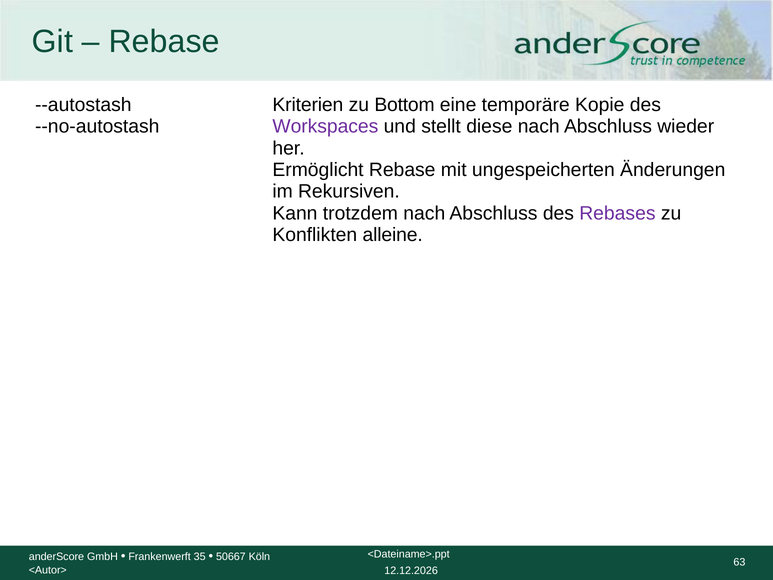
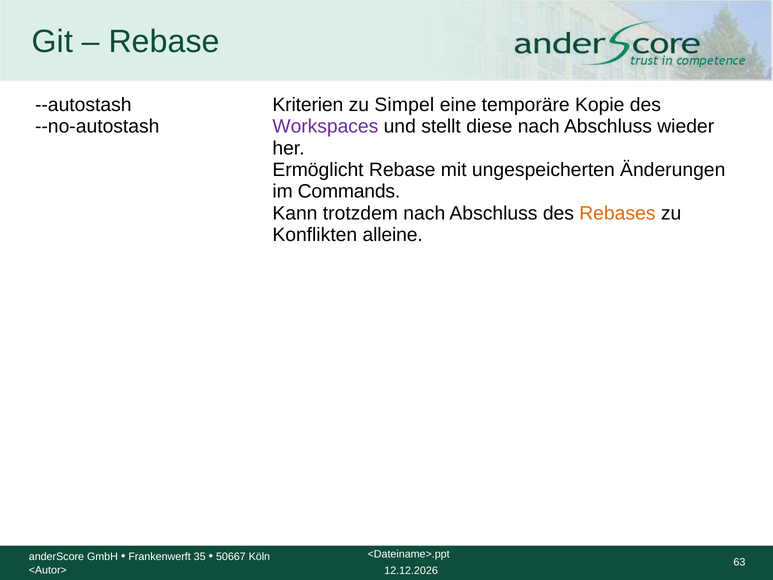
Bottom: Bottom -> Simpel
Rekursiven: Rekursiven -> Commands
Rebases colour: purple -> orange
